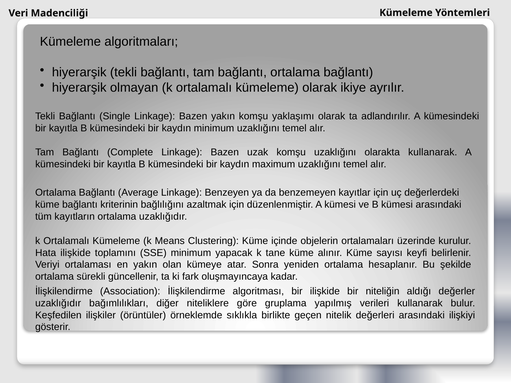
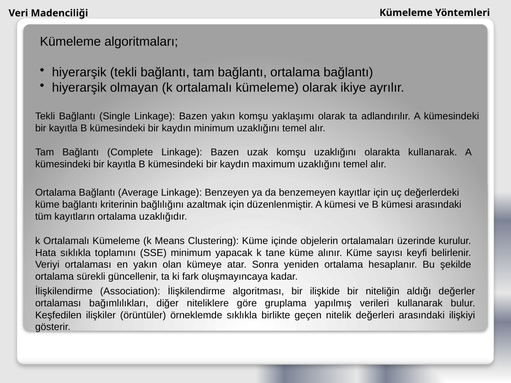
Hata ilişkide: ilişkide -> sıklıkla
uzaklığıdır at (58, 303): uzaklığıdır -> ortalaması
